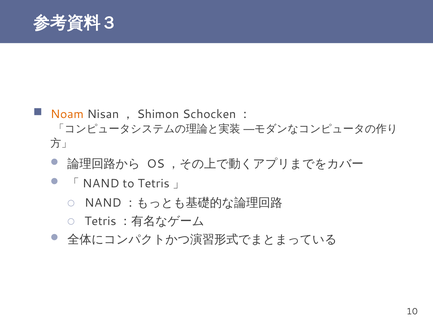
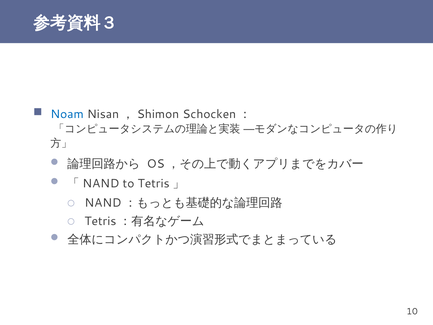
Noam colour: orange -> blue
